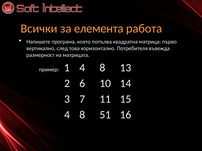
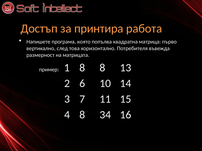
Всички: Всички -> Достъп
елемента: елемента -> принтира
1 4: 4 -> 8
51: 51 -> 34
